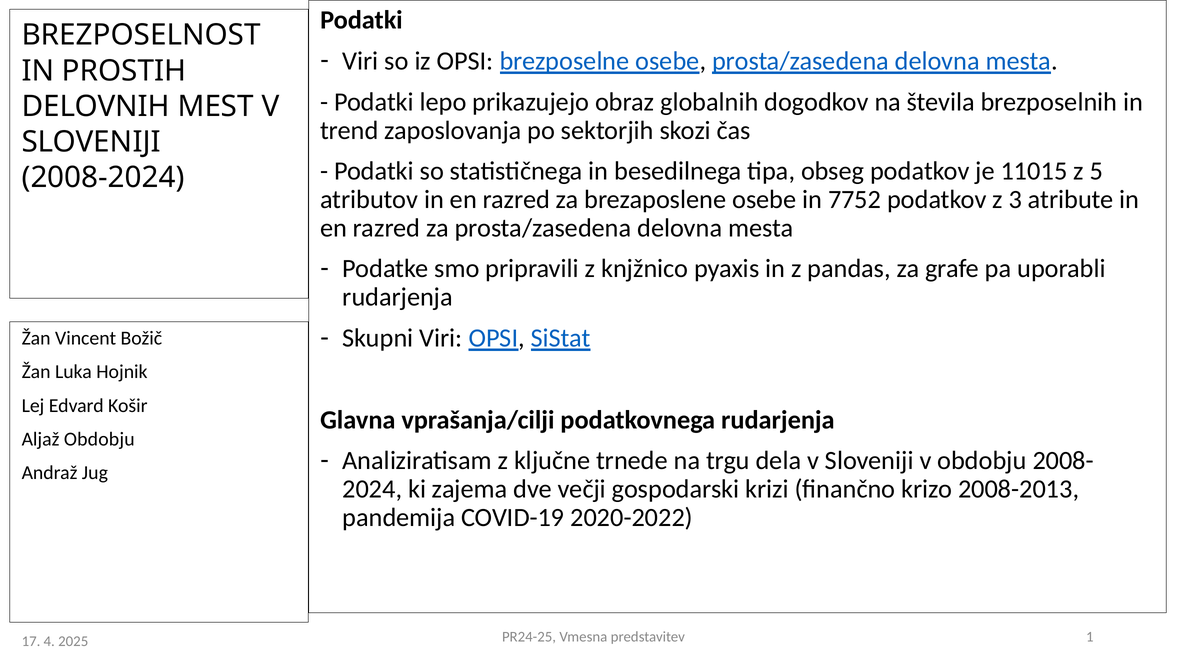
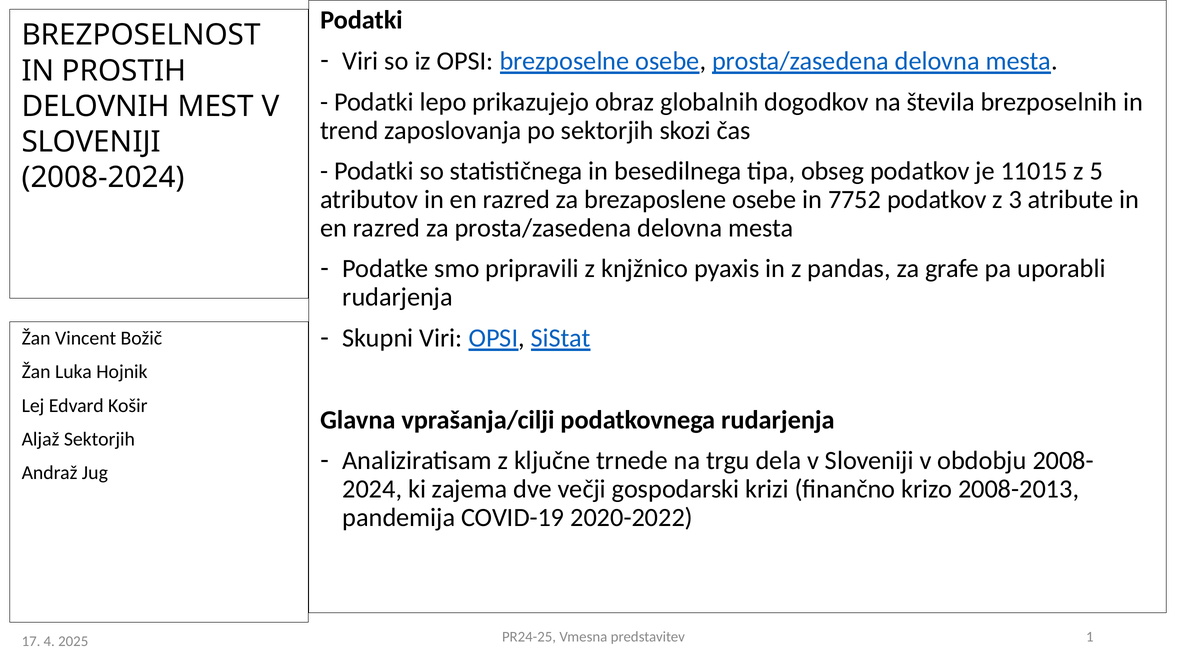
Aljaž Obdobju: Obdobju -> Sektorjih
